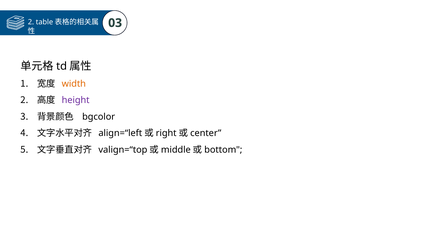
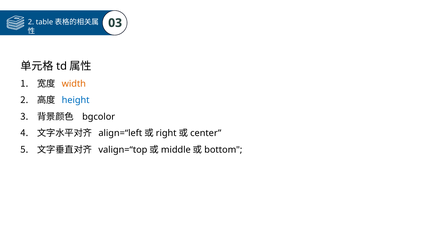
height colour: purple -> blue
